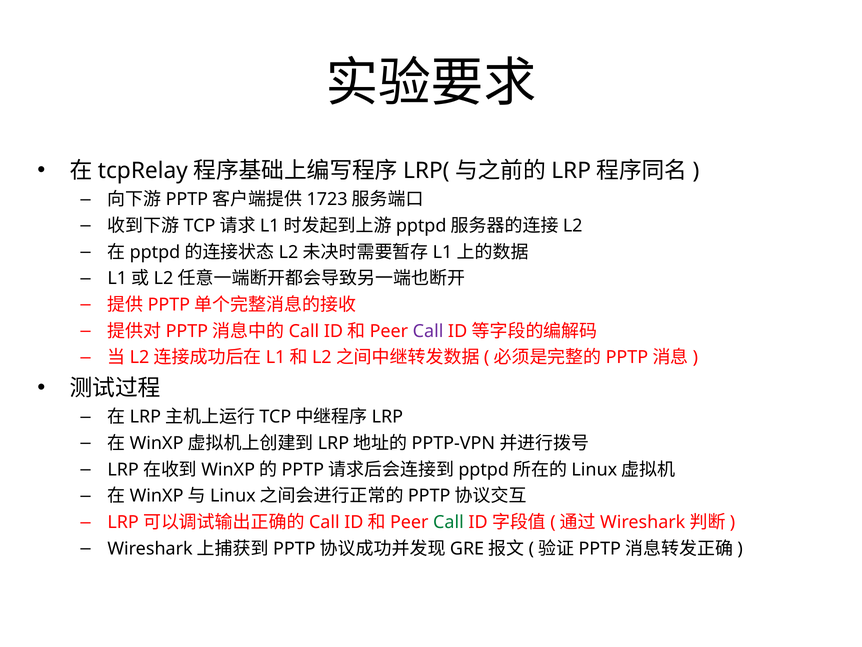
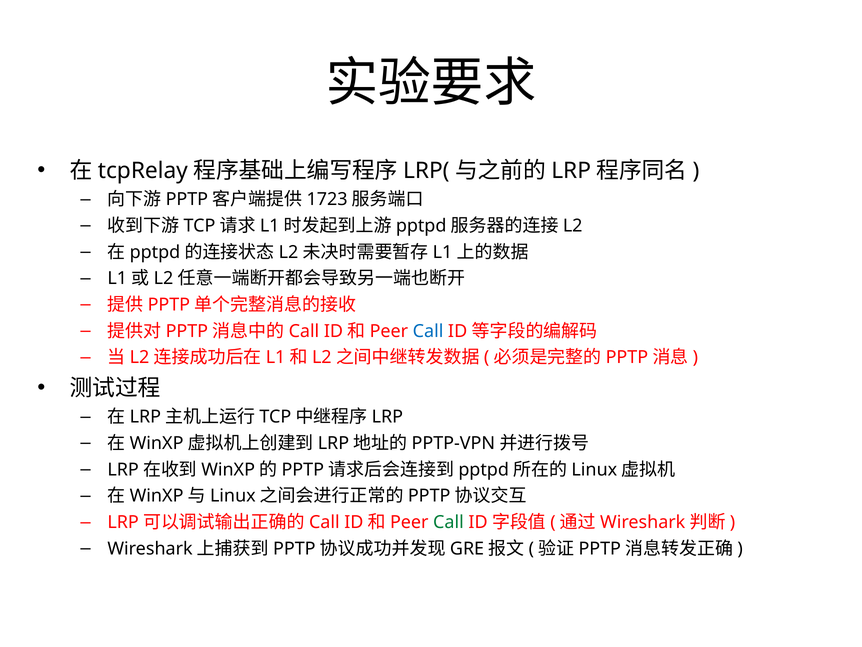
Call at (428, 331) colour: purple -> blue
